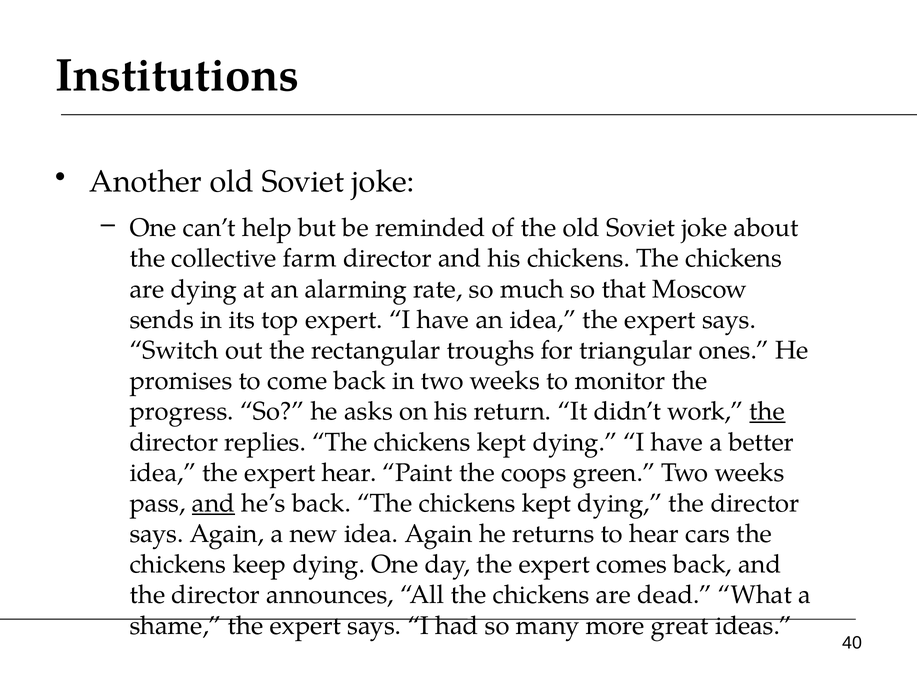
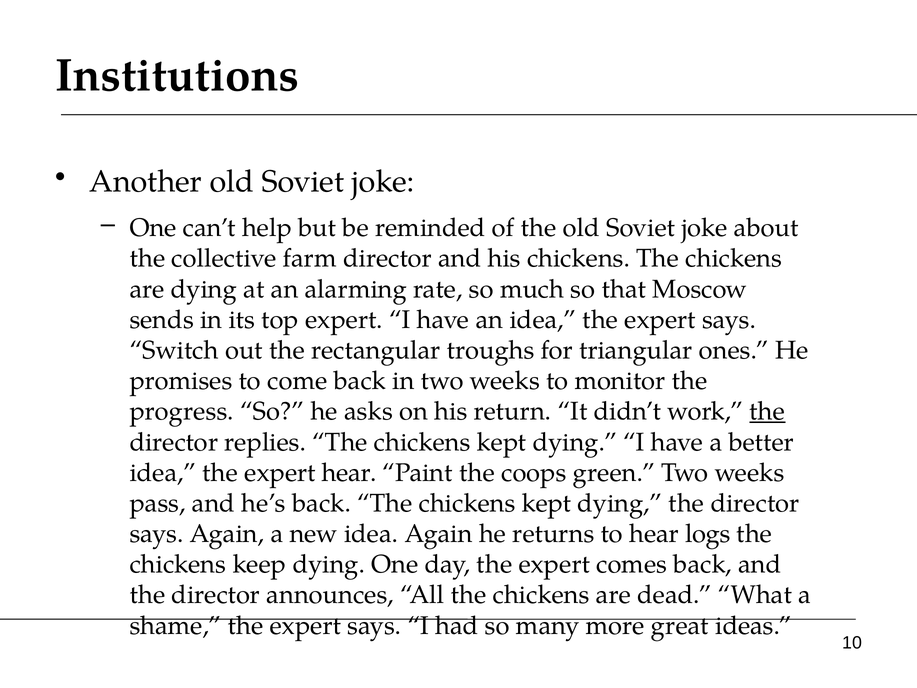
and at (213, 503) underline: present -> none
cars: cars -> logs
40: 40 -> 10
